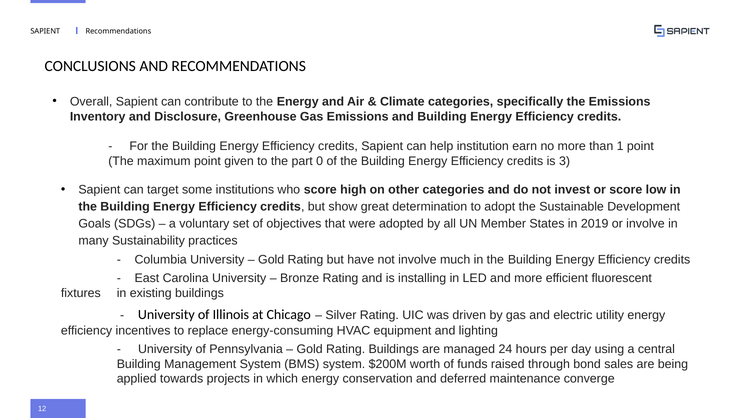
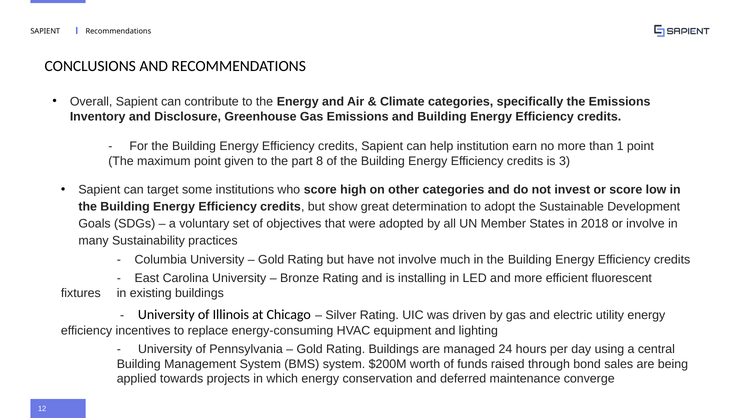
0: 0 -> 8
2019: 2019 -> 2018
